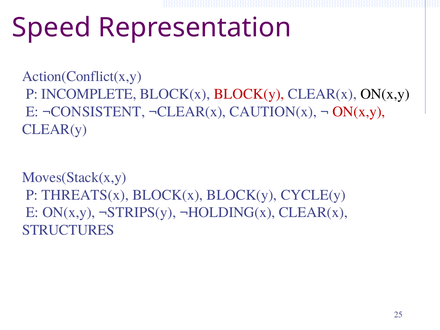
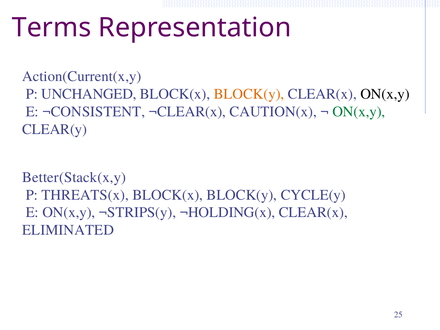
Speed: Speed -> Terms
Action(Conflict(x,y: Action(Conflict(x,y -> Action(Current(x,y
INCOMPLETE: INCOMPLETE -> UNCHANGED
BLOCK(y at (249, 94) colour: red -> orange
ON(x,y at (359, 112) colour: red -> green
Moves(Stack(x,y: Moves(Stack(x,y -> Better(Stack(x,y
STRUCTURES: STRUCTURES -> ELIMINATED
